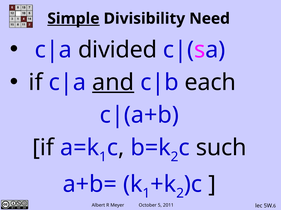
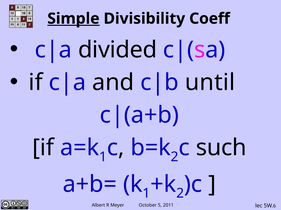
Need: Need -> Coeff
and underline: present -> none
each: each -> until
